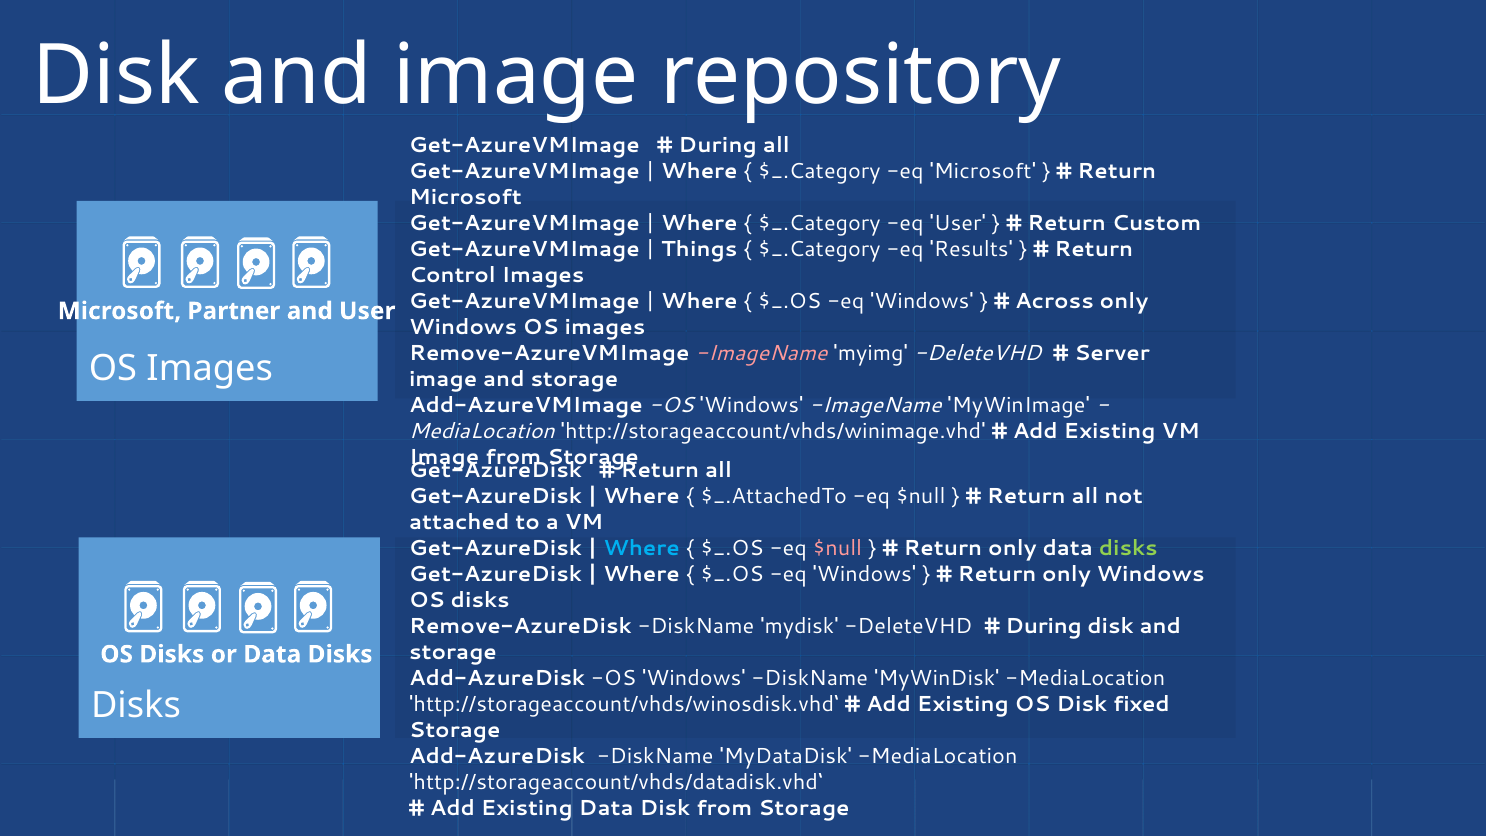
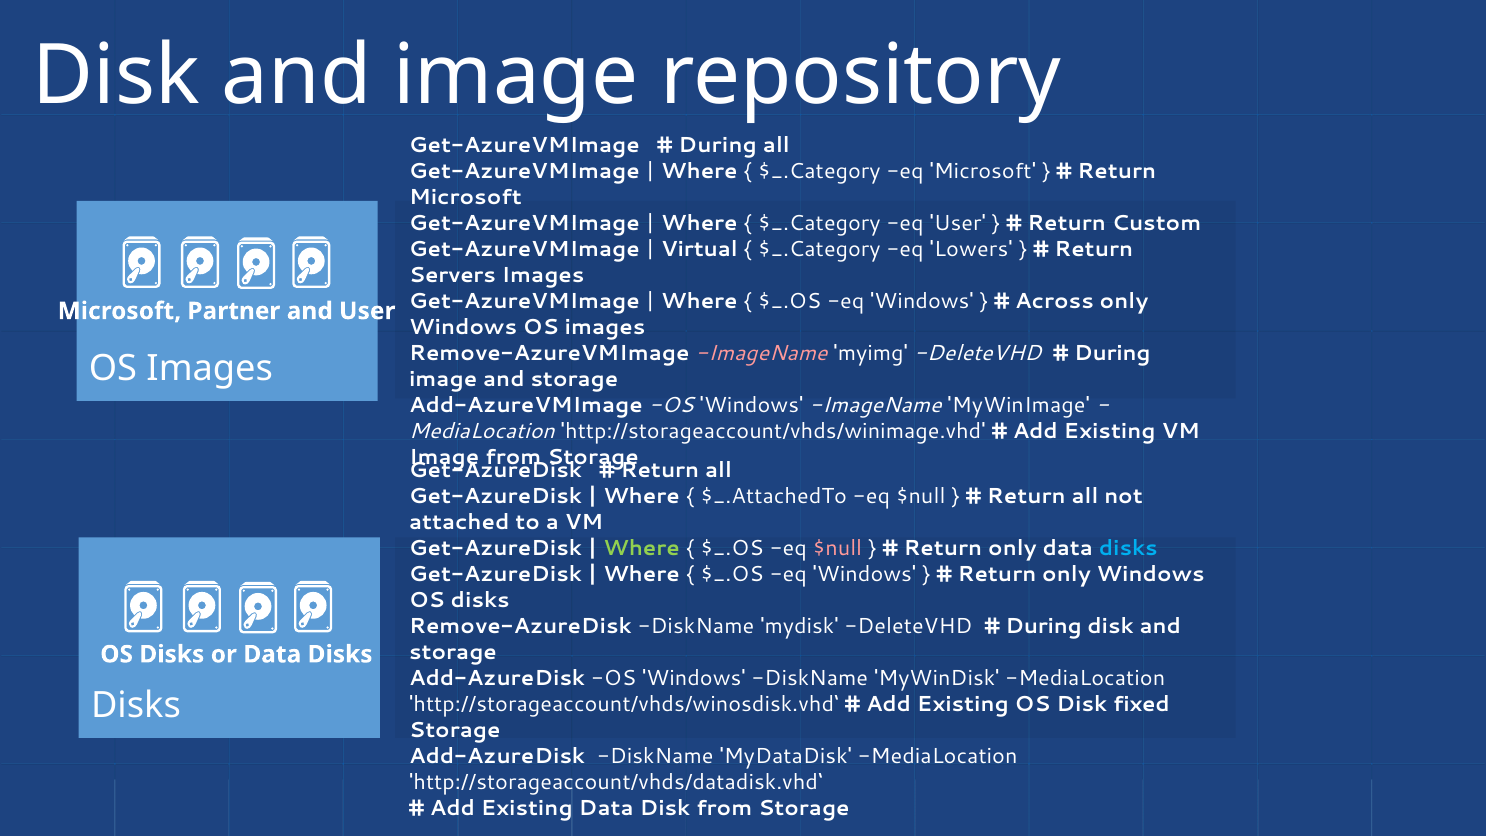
Things: Things -> Virtual
Results: Results -> Lowers
Control: Control -> Servers
Server at (1112, 353): Server -> During
Where at (642, 548) colour: light blue -> light green
disks at (1128, 548) colour: light green -> light blue
